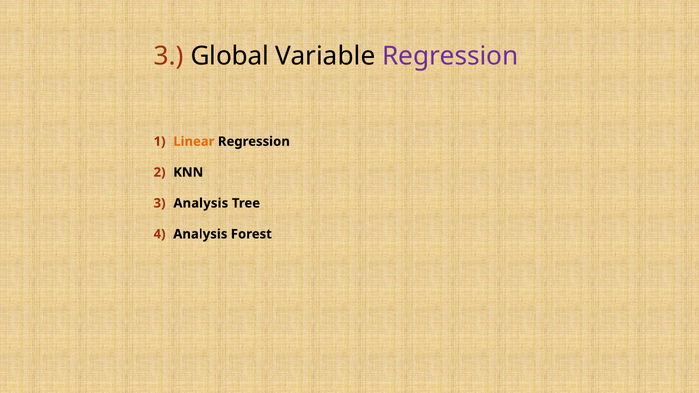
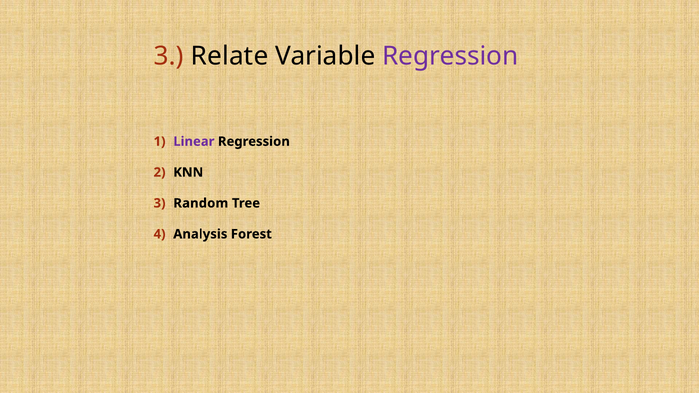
Global: Global -> Relate
Linear colour: orange -> purple
3 Analysis: Analysis -> Random
